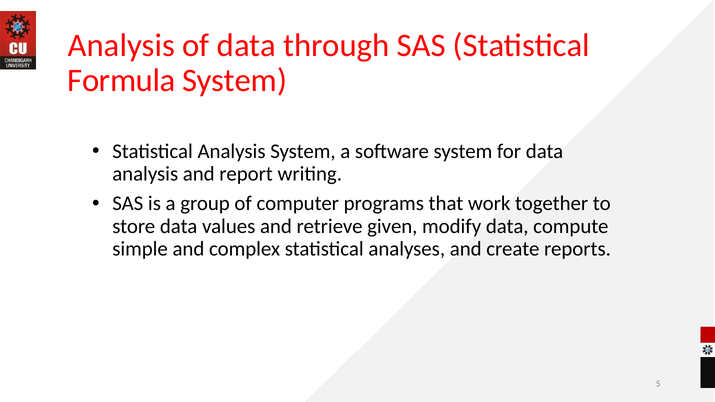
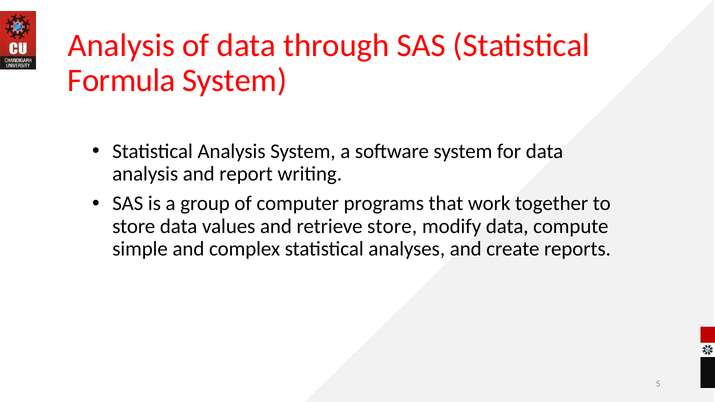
retrieve given: given -> store
